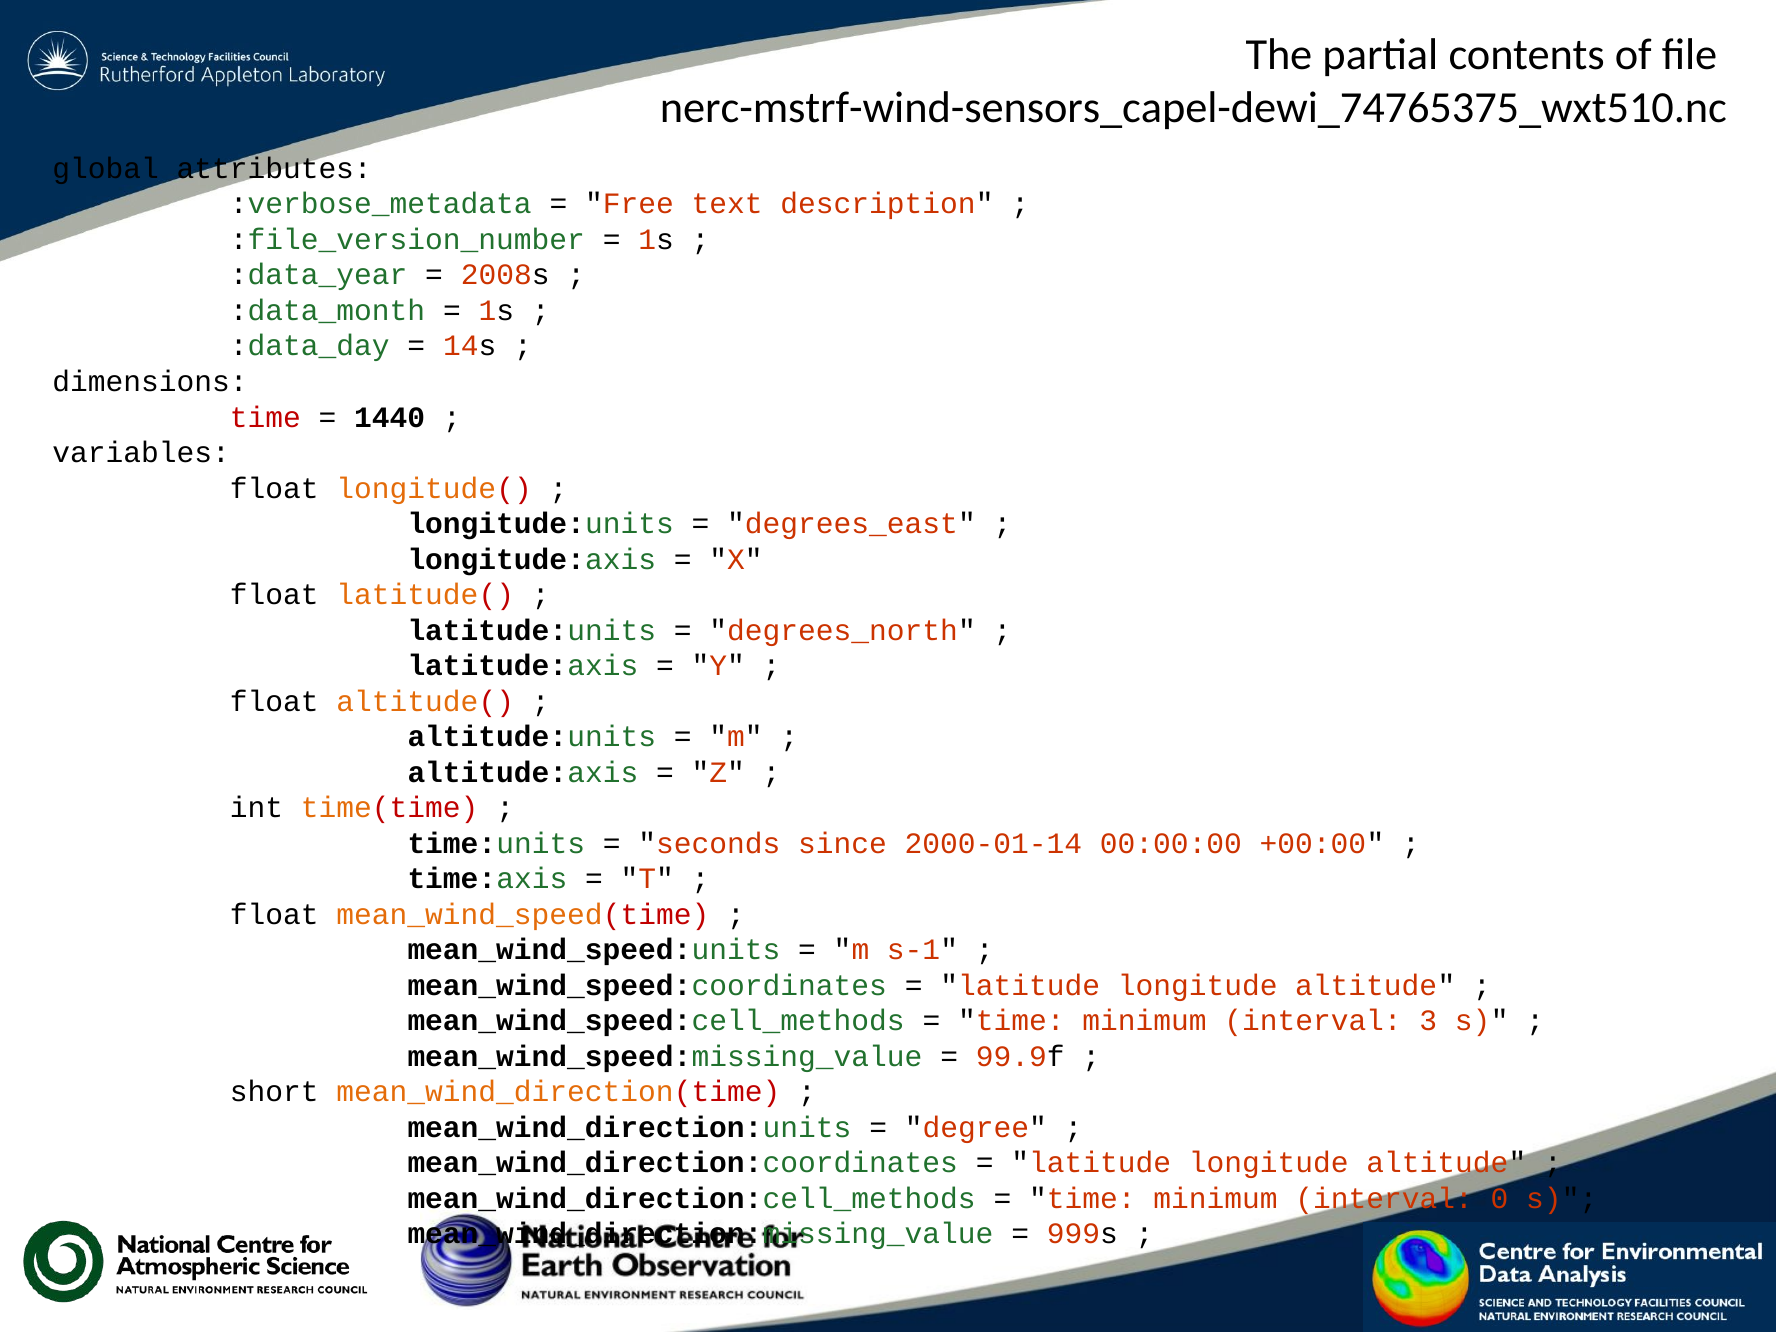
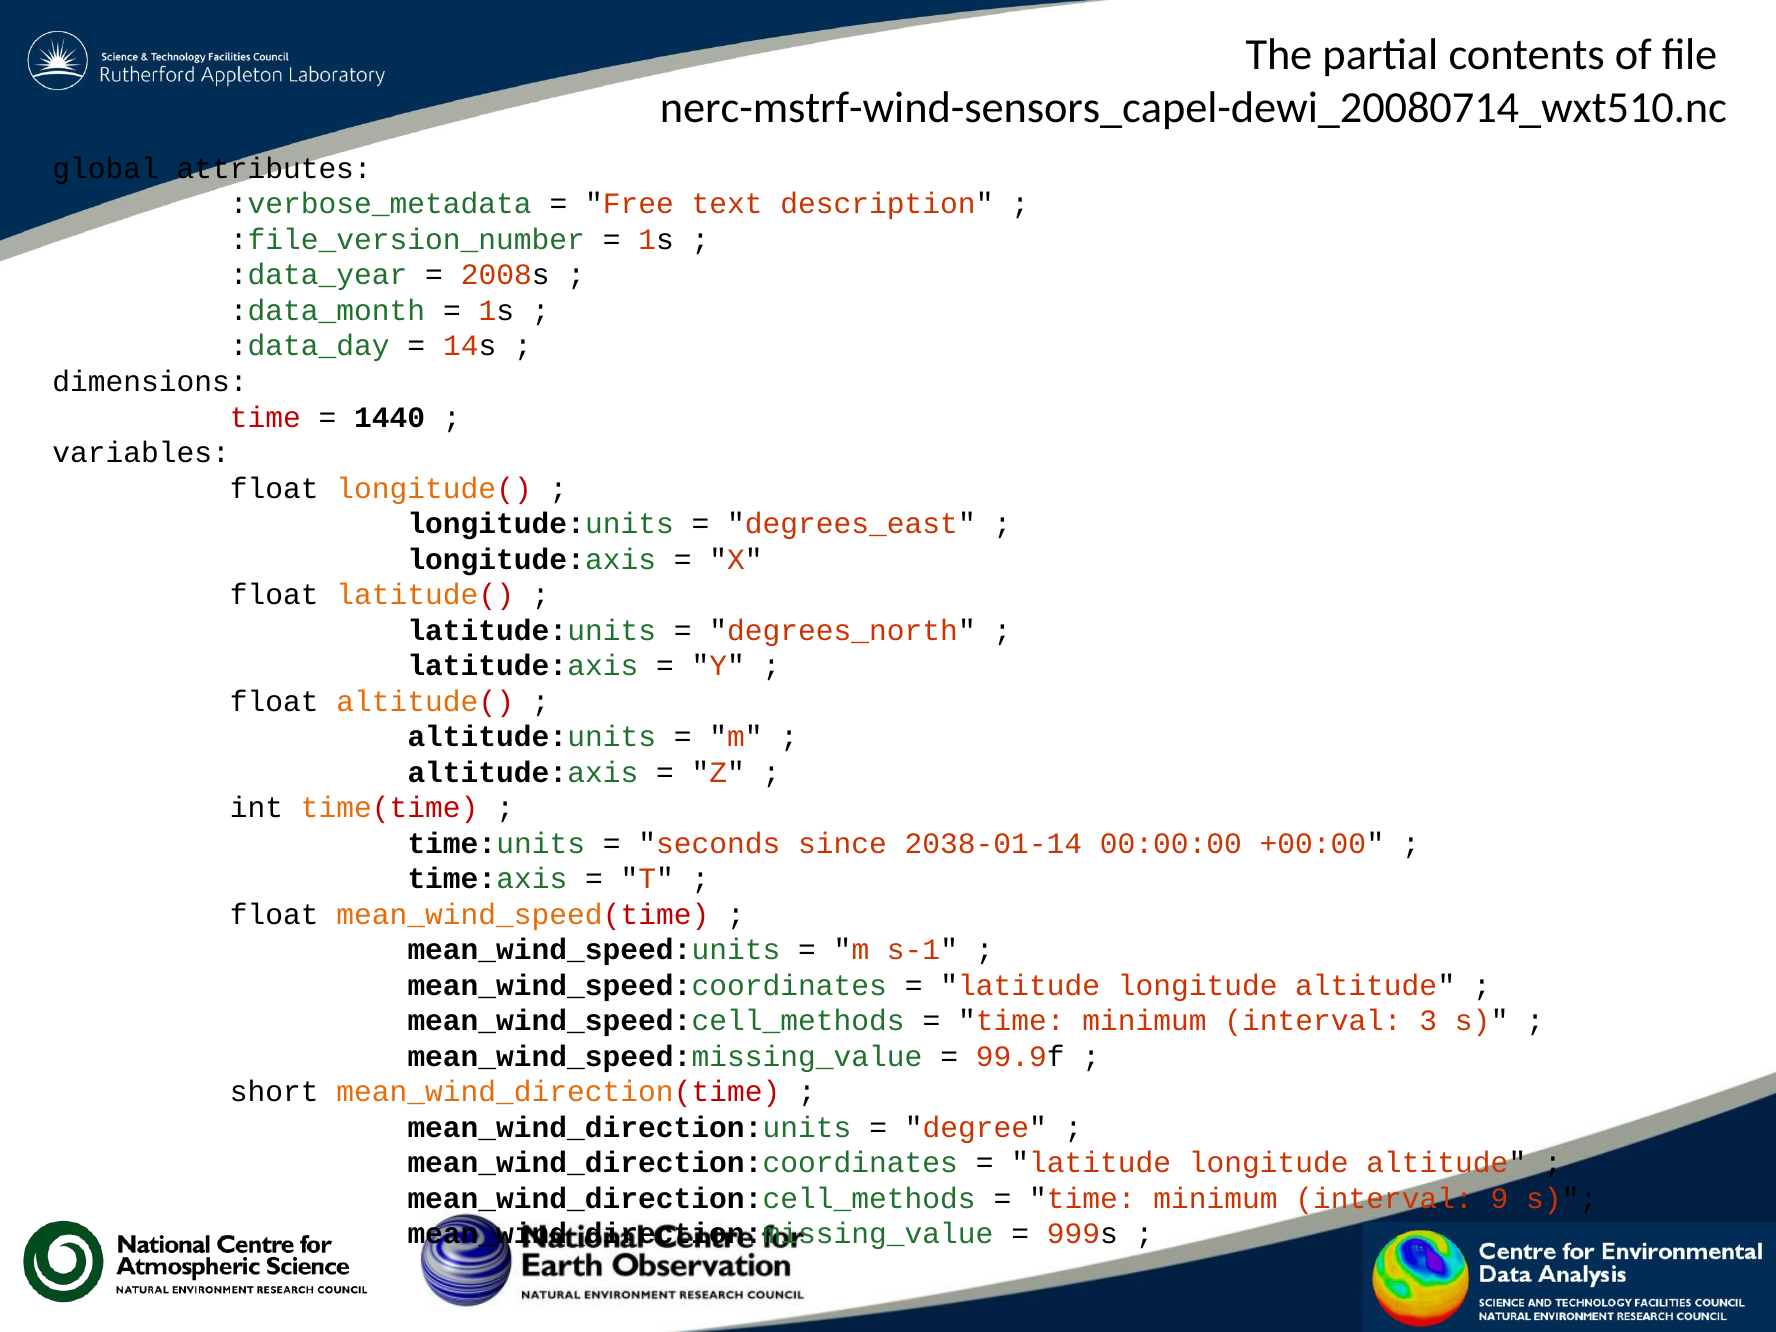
nerc-mstrf-wind-sensors_capel-dewi_74765375_wxt510.nc: nerc-mstrf-wind-sensors_capel-dewi_74765375_wxt510.nc -> nerc-mstrf-wind-sensors_capel-dewi_20080714_wxt510.nc
2000-01-14: 2000-01-14 -> 2038-01-14
0: 0 -> 9
